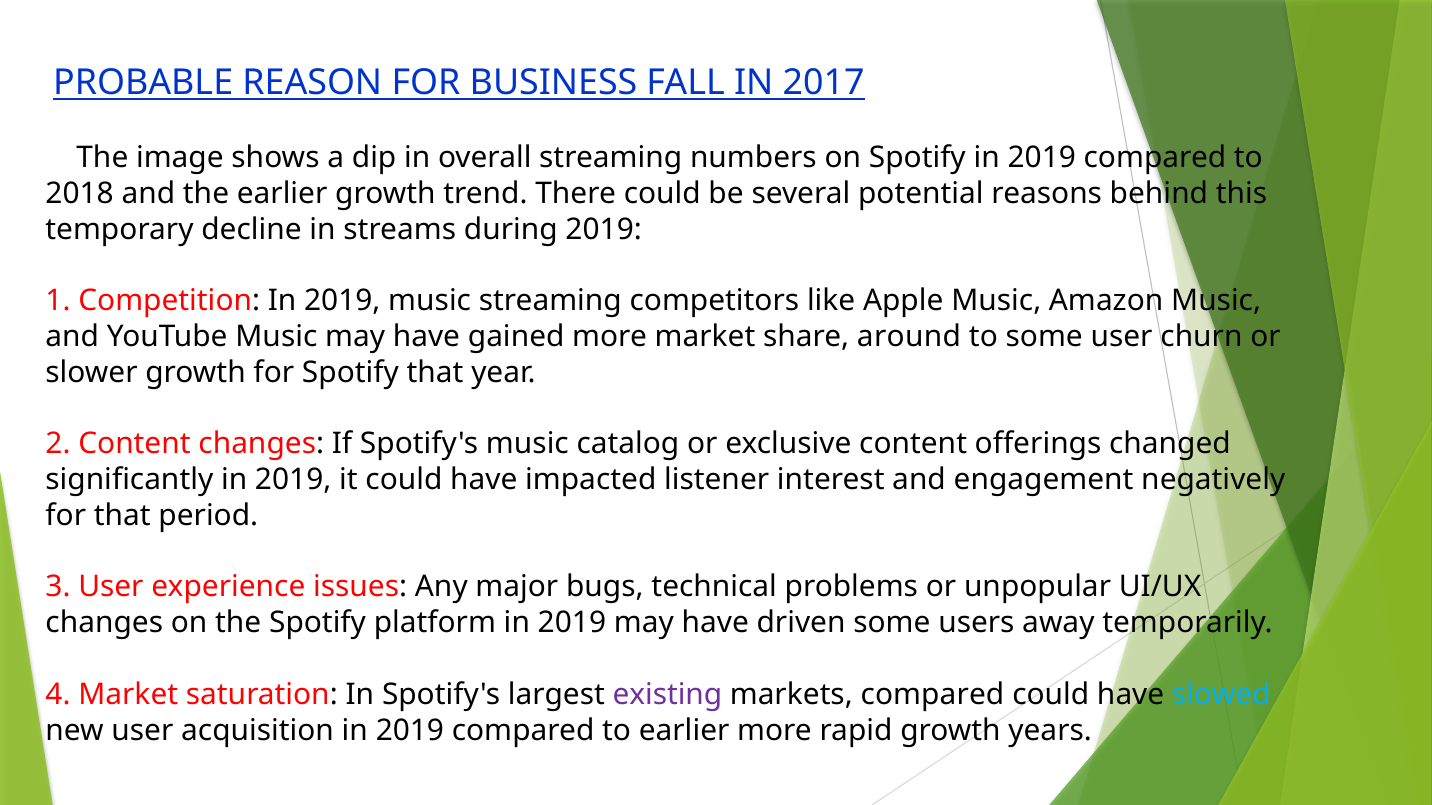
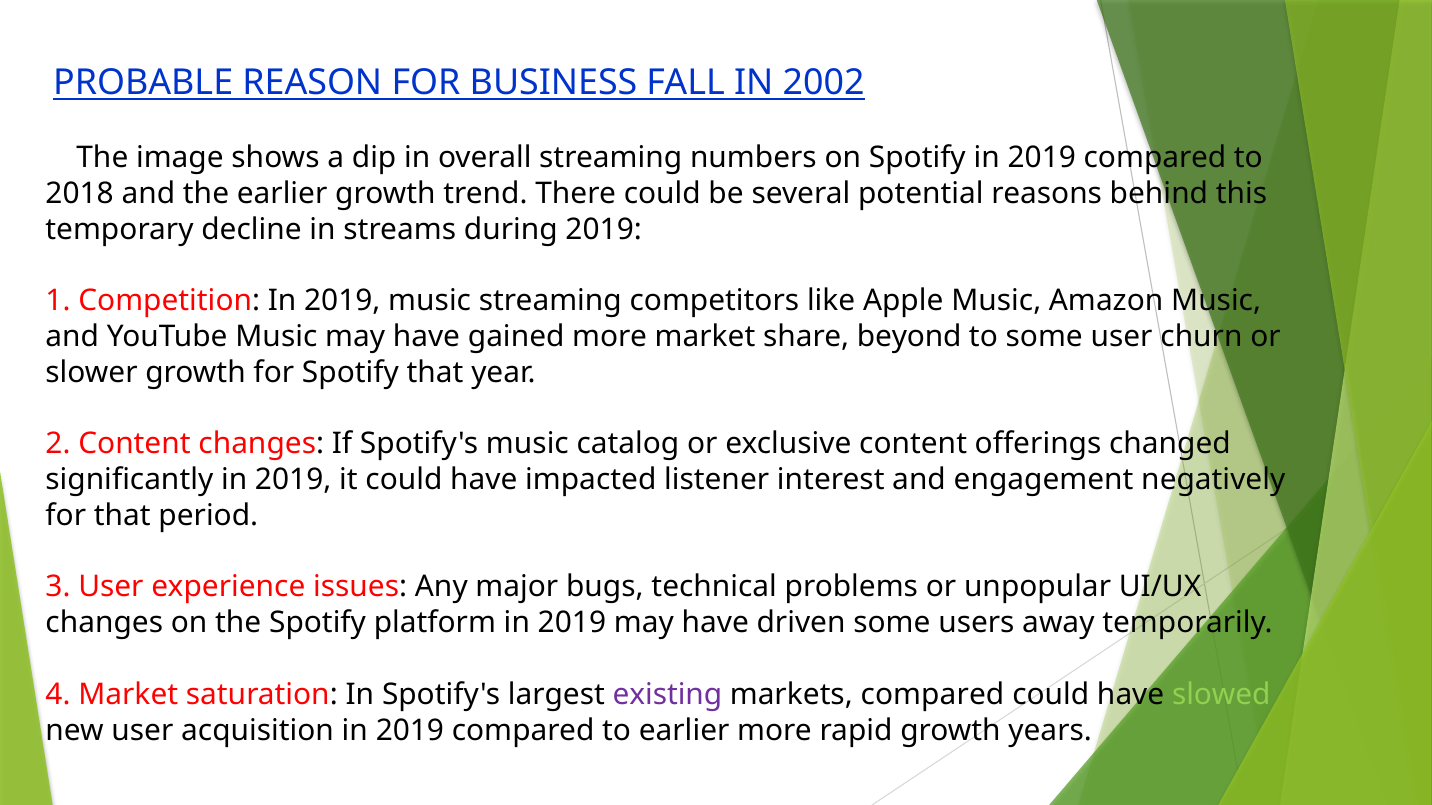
2017: 2017 -> 2002
around: around -> beyond
slowed colour: light blue -> light green
